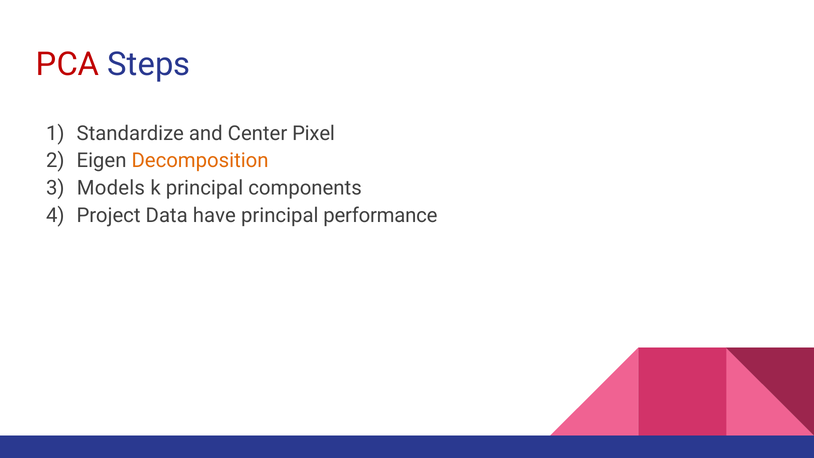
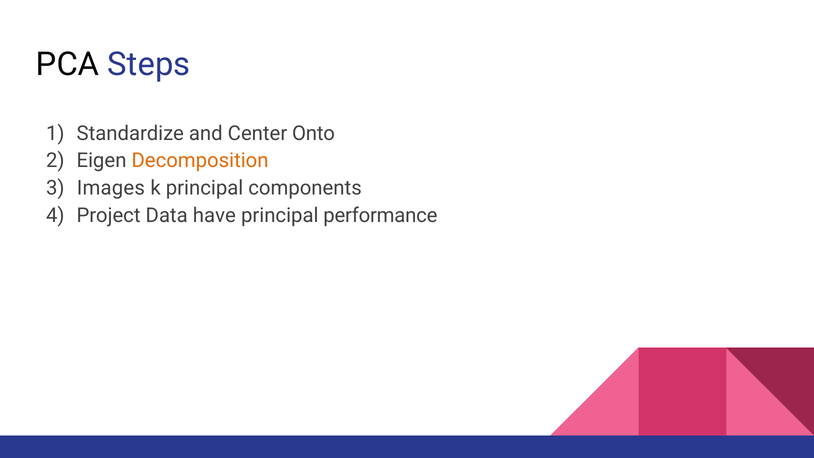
PCA colour: red -> black
Pixel: Pixel -> Onto
Models: Models -> Images
